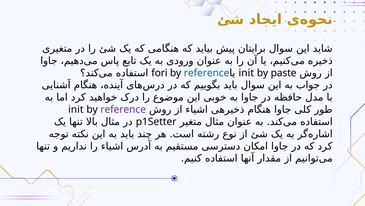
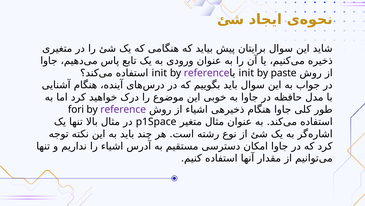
fori at (159, 73): fori -> init
reference at (207, 73) colour: blue -> purple
init at (76, 109): init -> fori
p1Setter: p1Setter -> p1Space
